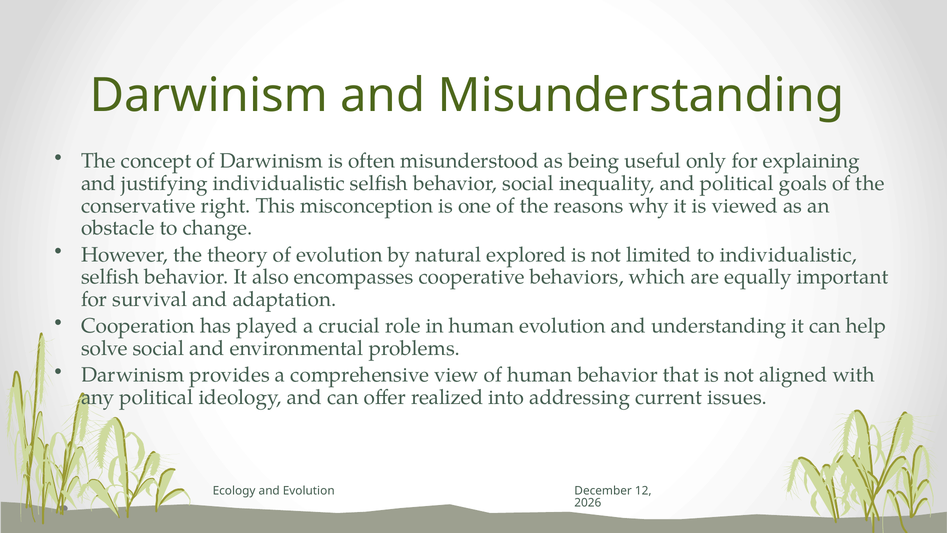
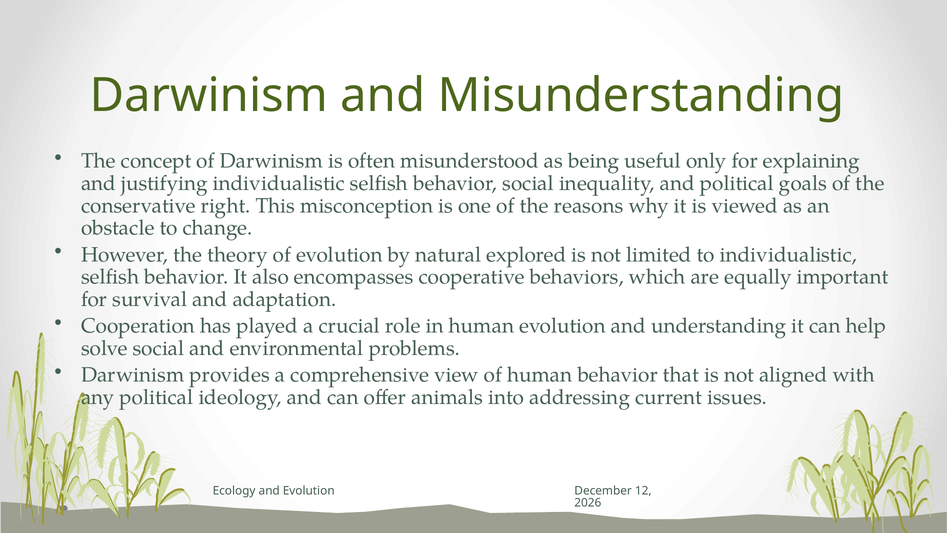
realized: realized -> animals
